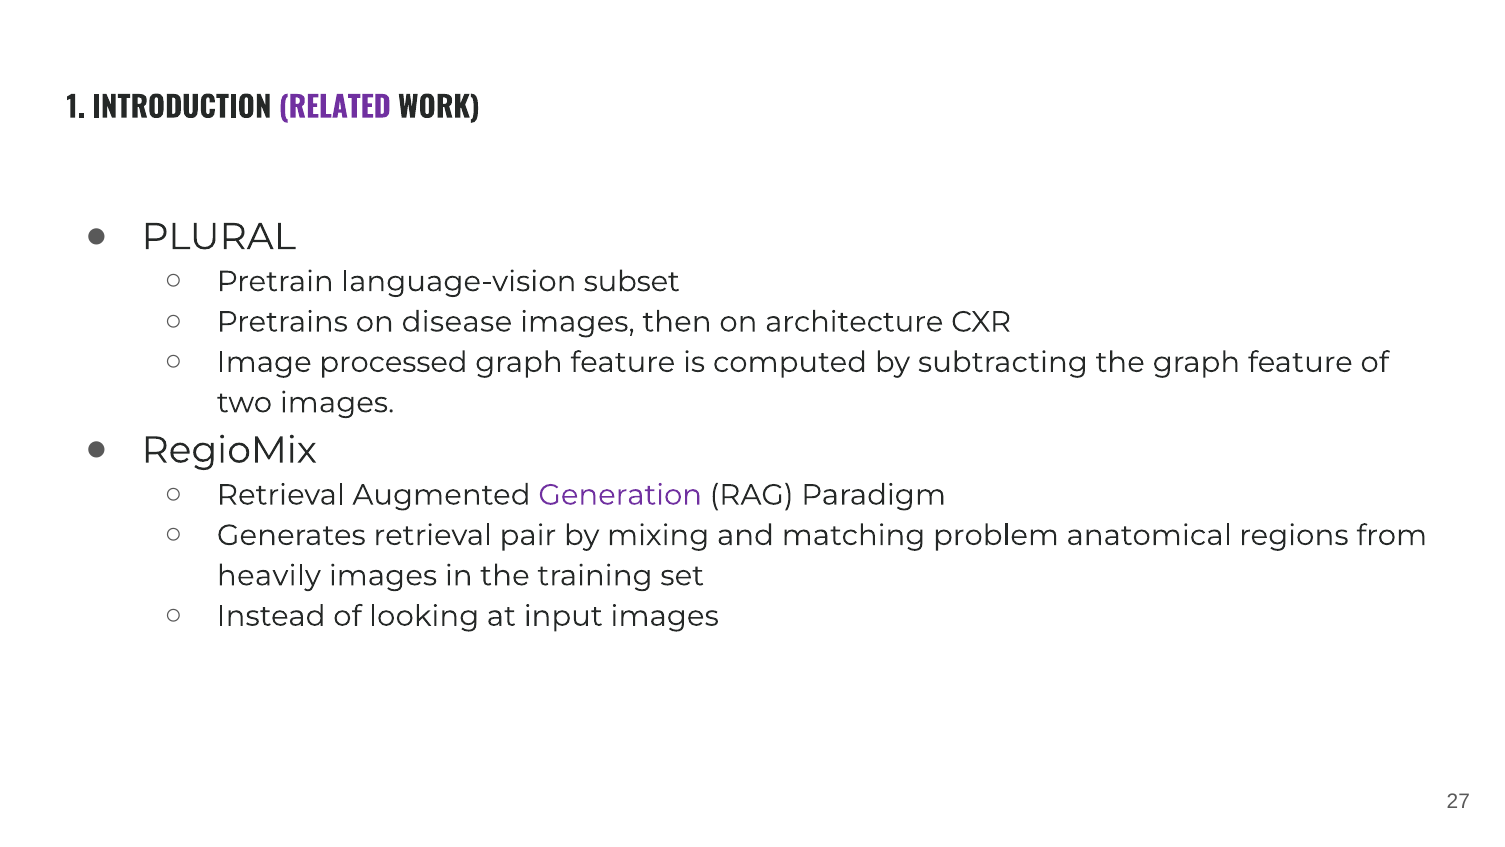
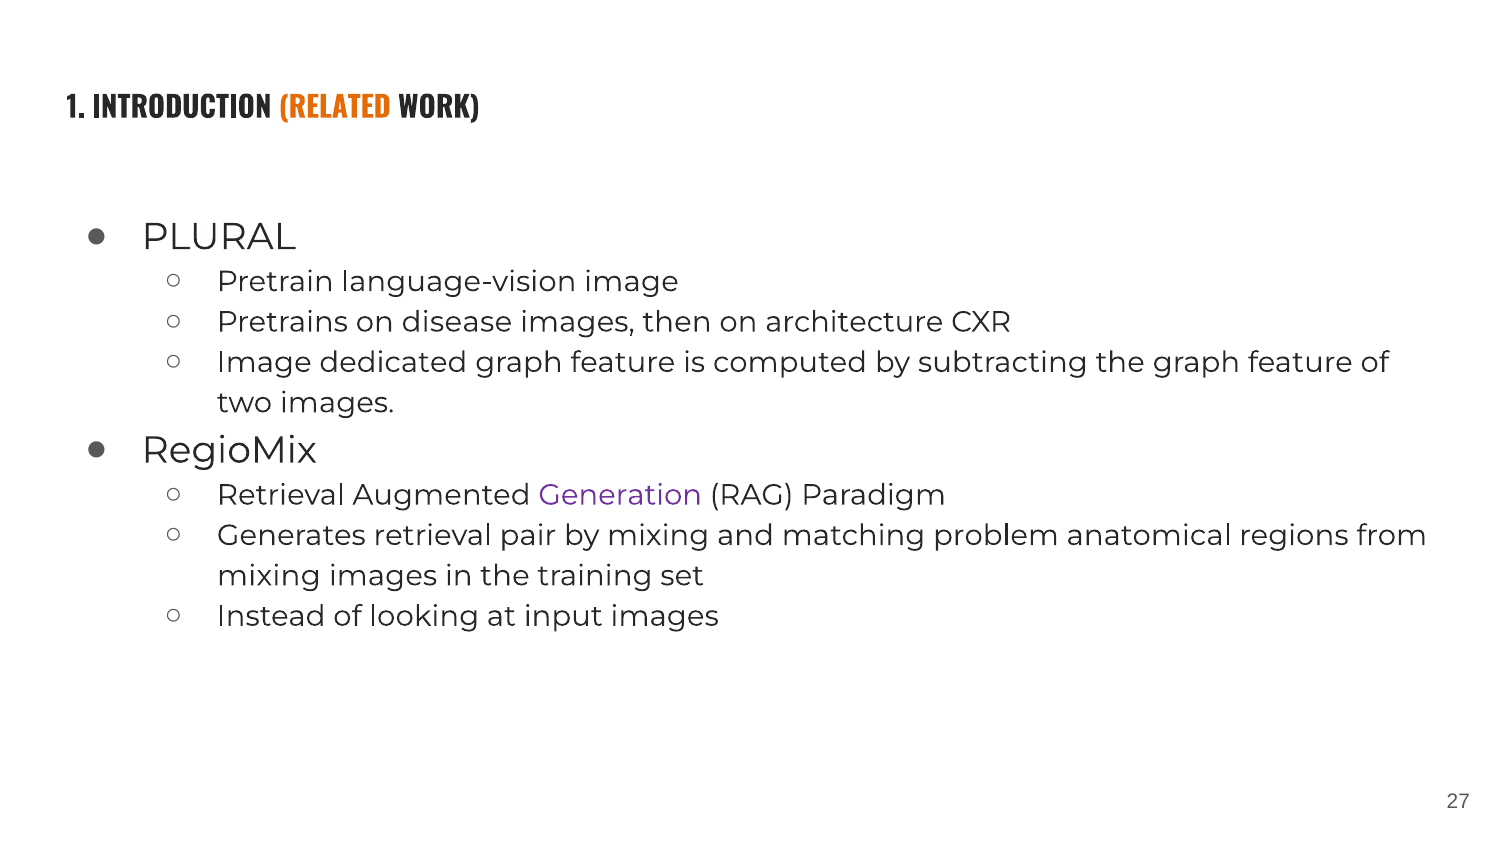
RELATED colour: purple -> orange
language-vision subset: subset -> image
processed: processed -> dedicated
heavily at (269, 575): heavily -> mixing
